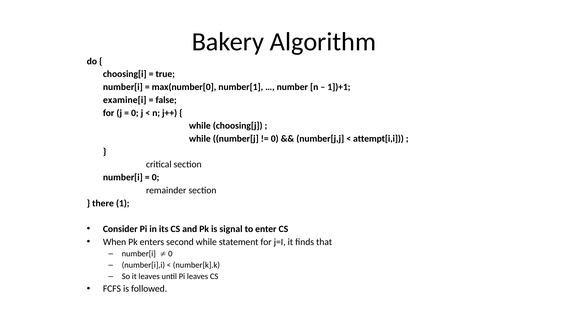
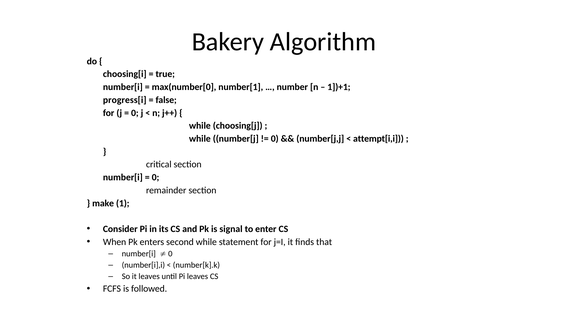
examine[i: examine[i -> progress[i
there: there -> make
